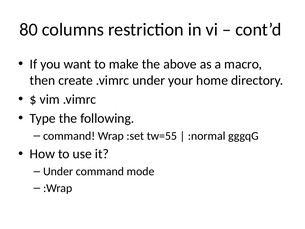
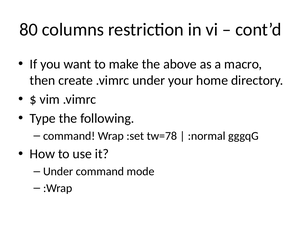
tw=55: tw=55 -> tw=78
